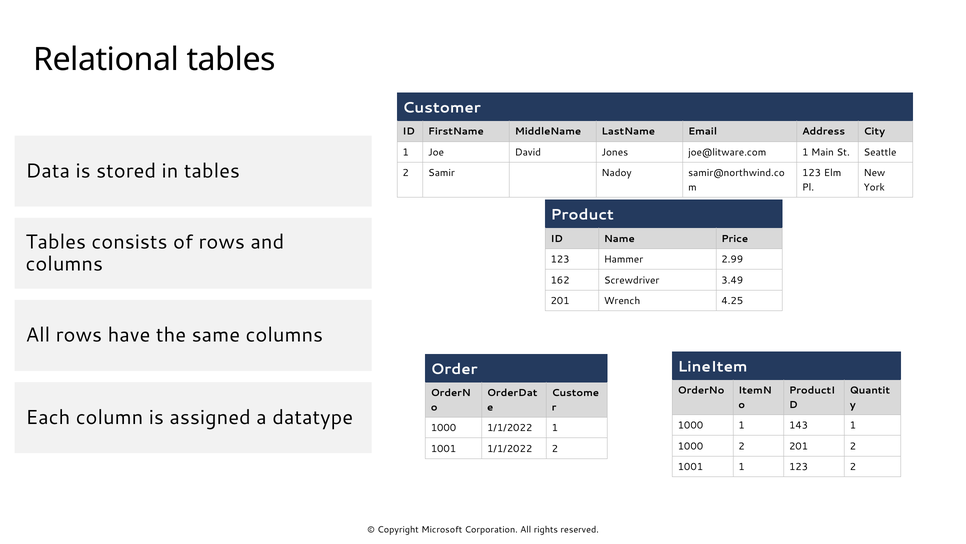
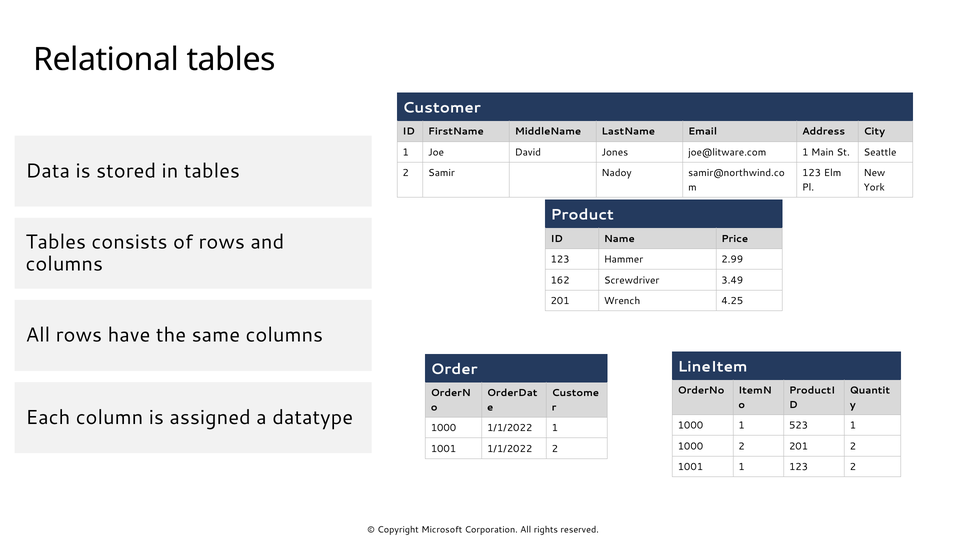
143: 143 -> 523
